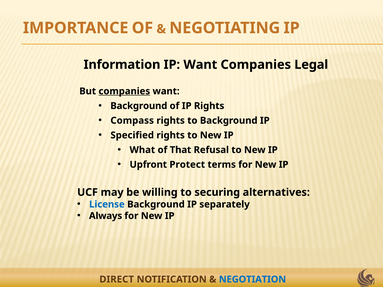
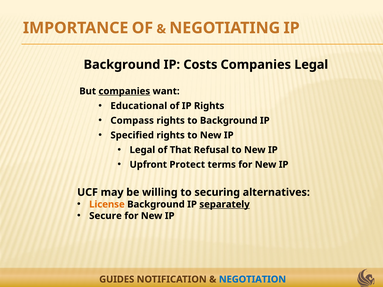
Information at (122, 65): Information -> Background
IP Want: Want -> Costs
Background at (139, 106): Background -> Educational
What at (142, 150): What -> Legal
License colour: blue -> orange
separately underline: none -> present
Always: Always -> Secure
DIRECT: DIRECT -> GUIDES
